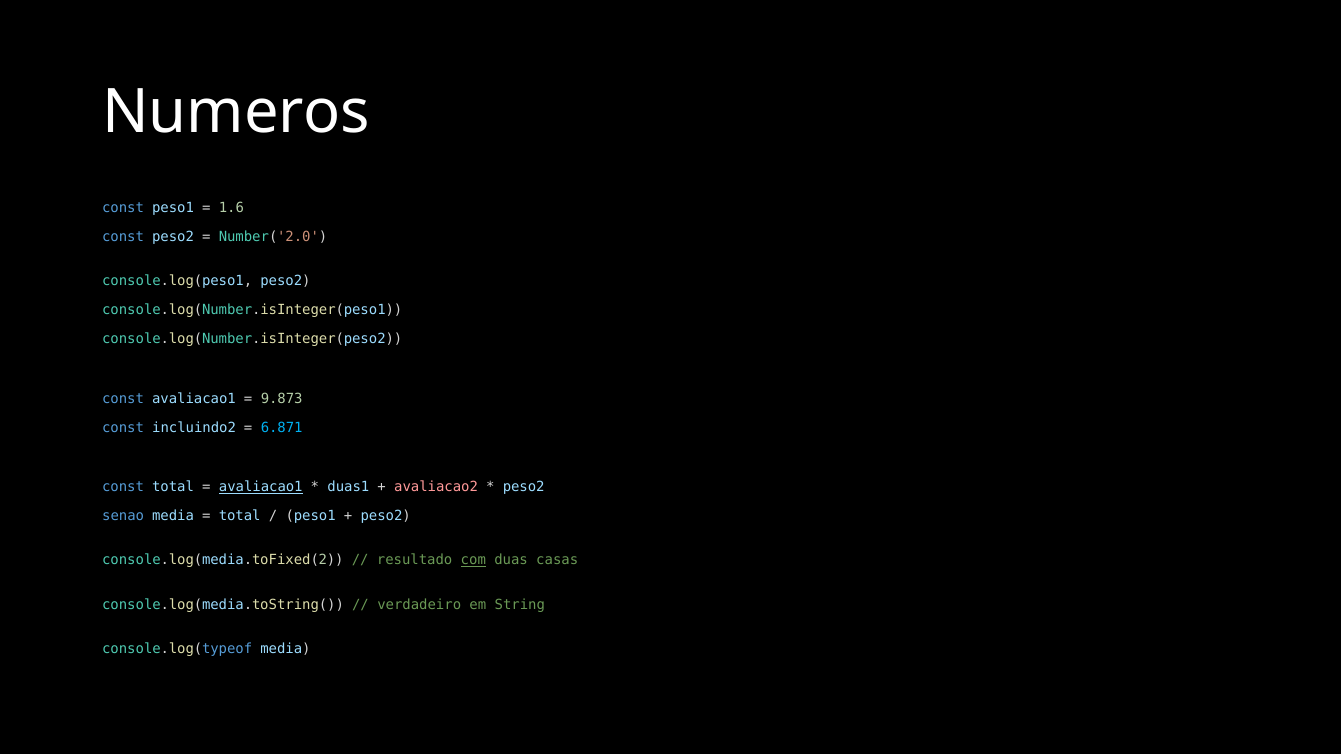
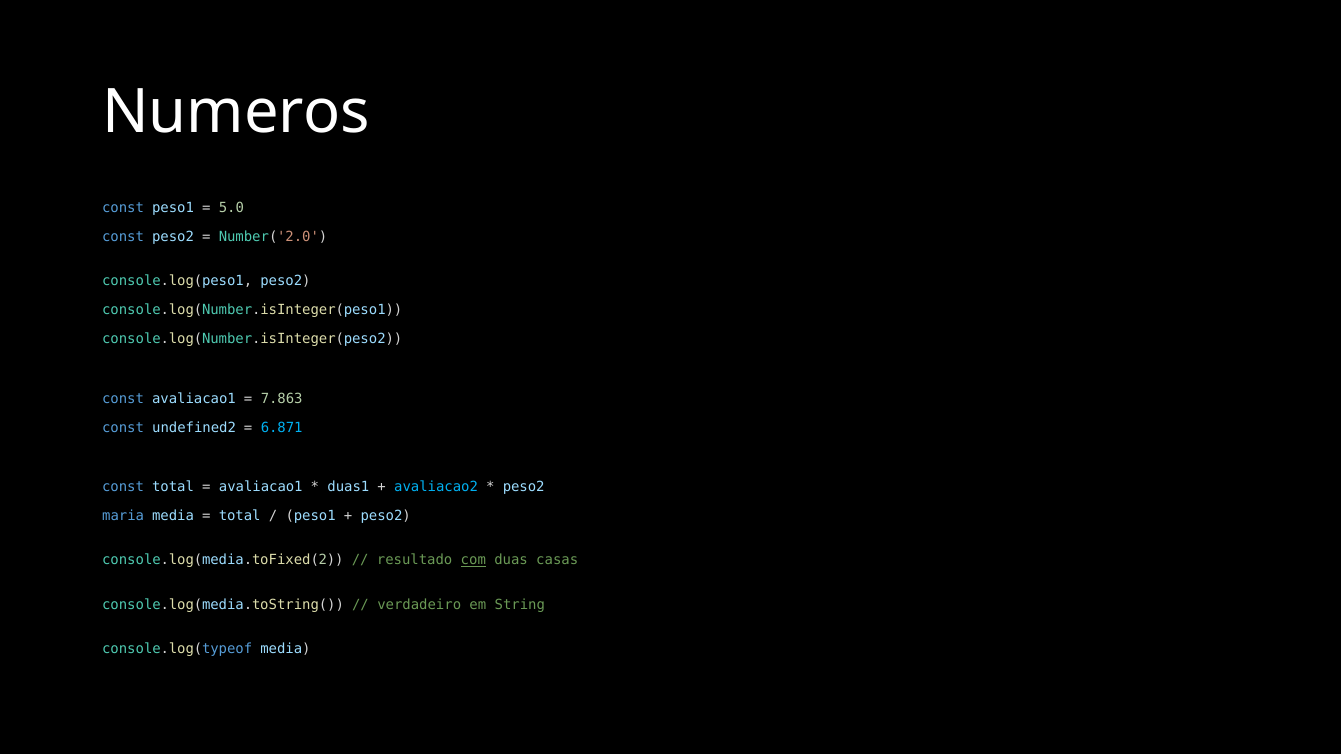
1.6: 1.6 -> 5.0
9.873: 9.873 -> 7.863
incluindo2: incluindo2 -> undefined2
avaliacao1 at (261, 487) underline: present -> none
avaliacao2 colour: pink -> light blue
senao: senao -> maria
